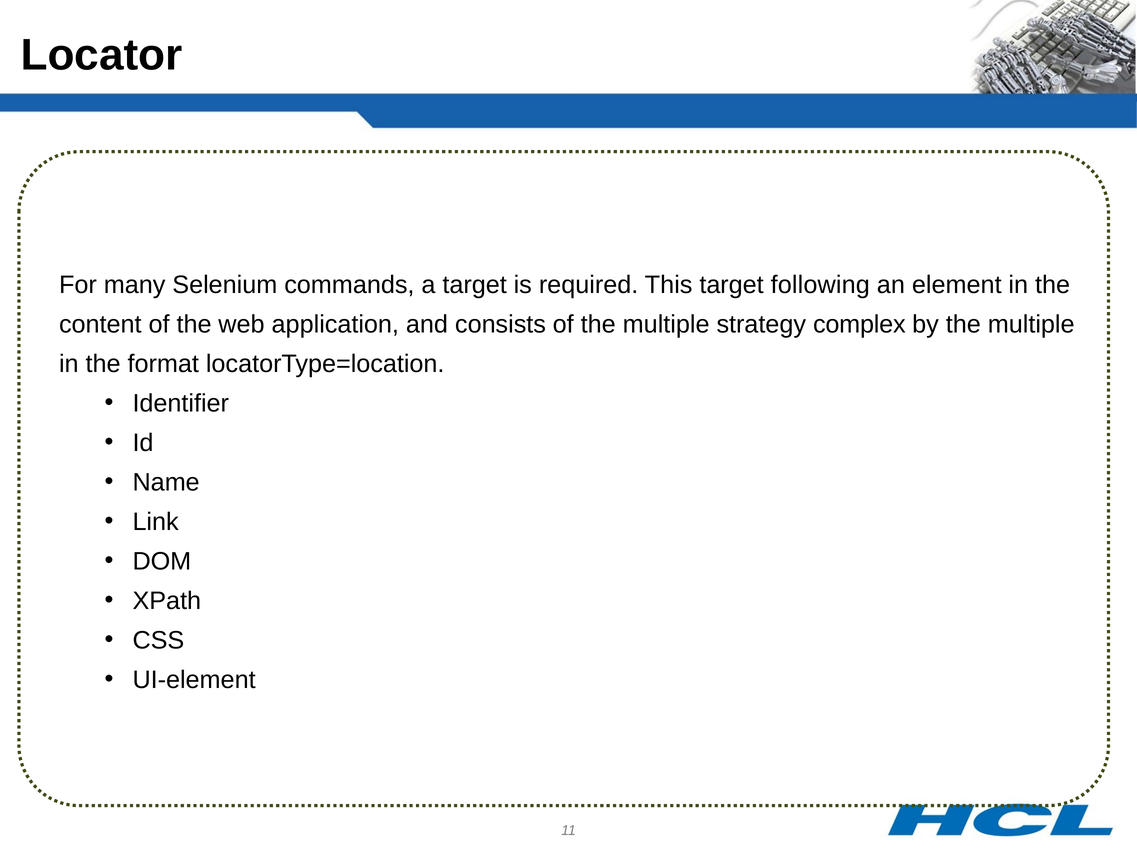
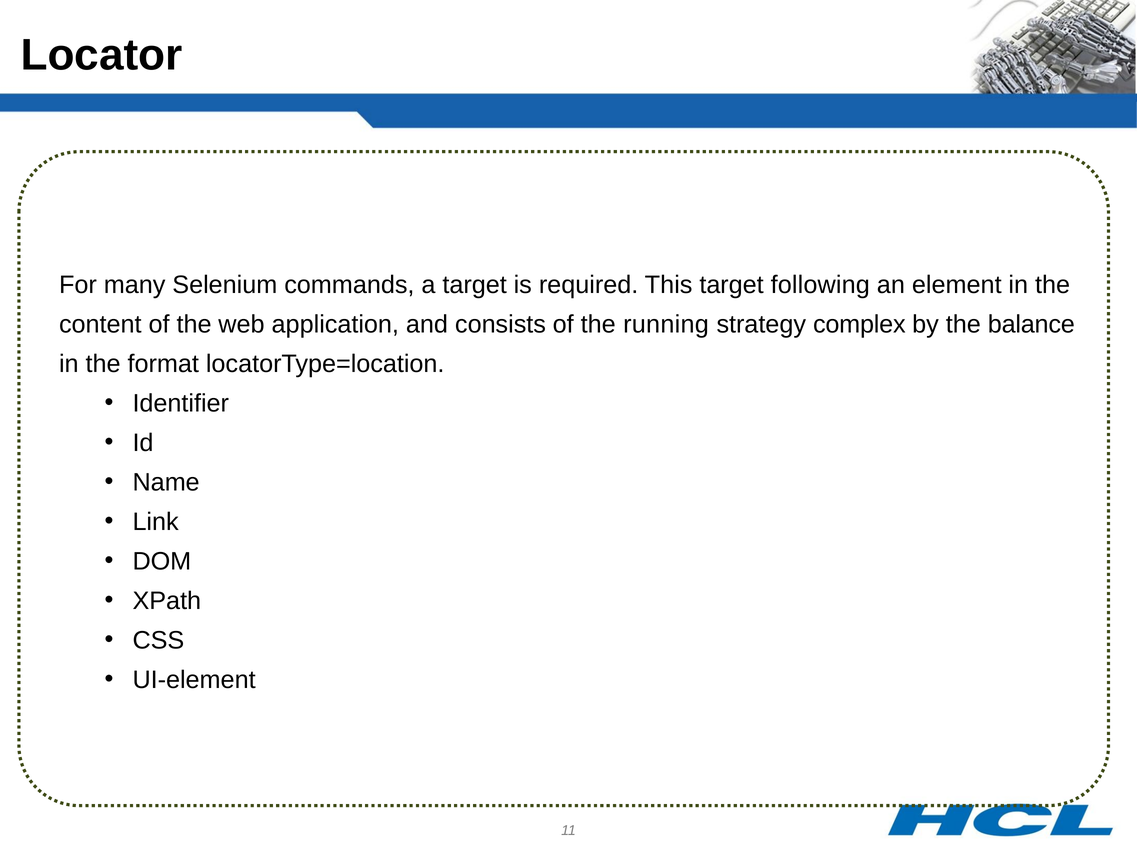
of the multiple: multiple -> running
by the multiple: multiple -> balance
